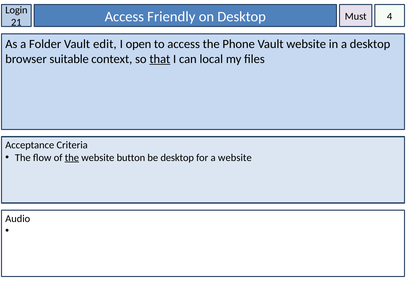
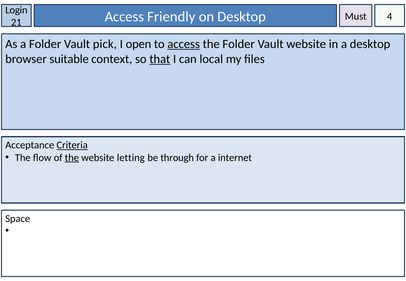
edit: edit -> pick
access at (184, 44) underline: none -> present
the Phone: Phone -> Folder
Criteria underline: none -> present
button: button -> letting
be desktop: desktop -> through
a website: website -> internet
Audio: Audio -> Space
